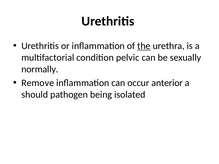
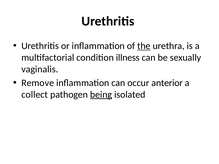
pelvic: pelvic -> illness
normally: normally -> vaginalis
should: should -> collect
being underline: none -> present
